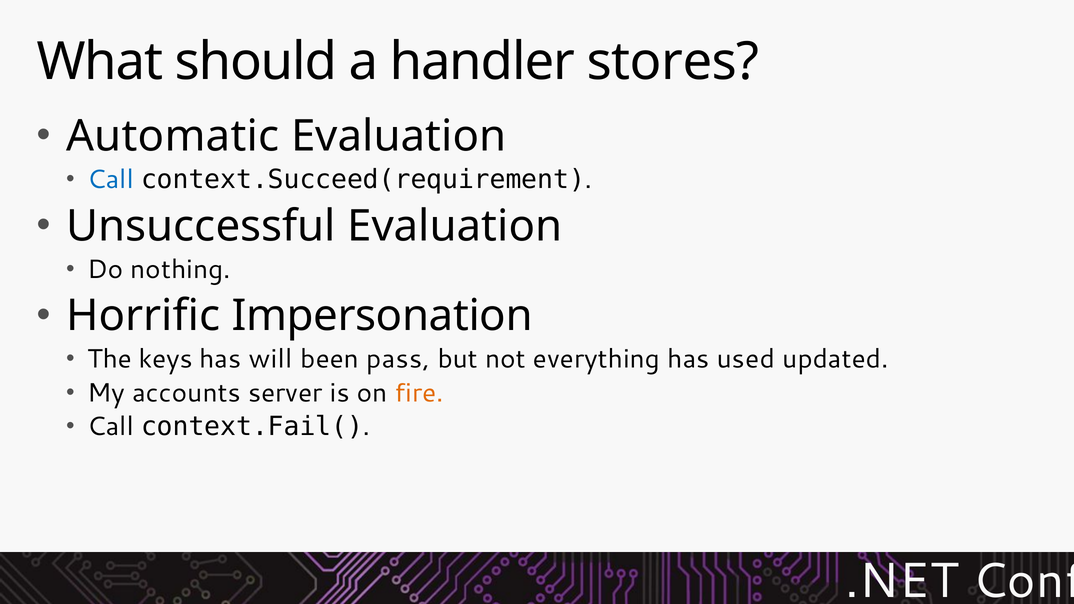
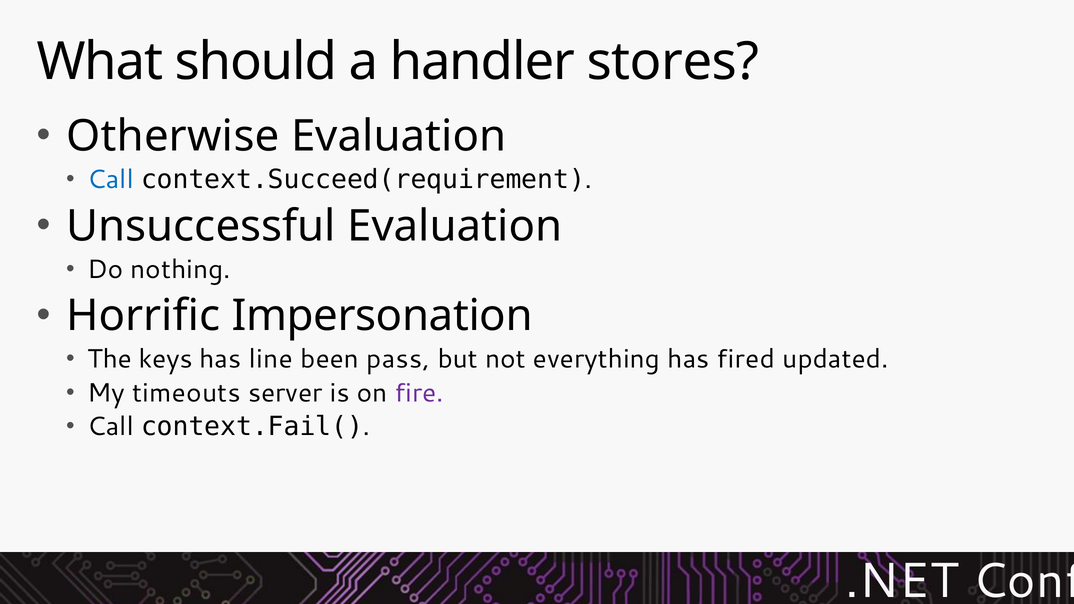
Automatic: Automatic -> Otherwise
will: will -> line
used: used -> fired
accounts: accounts -> timeouts
fire colour: orange -> purple
